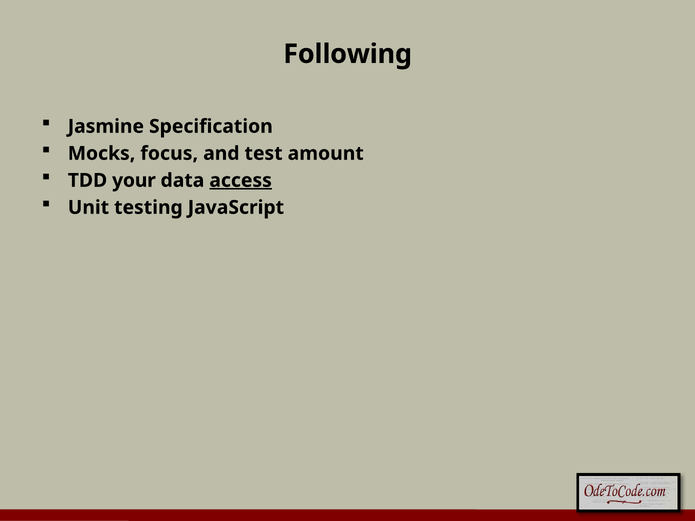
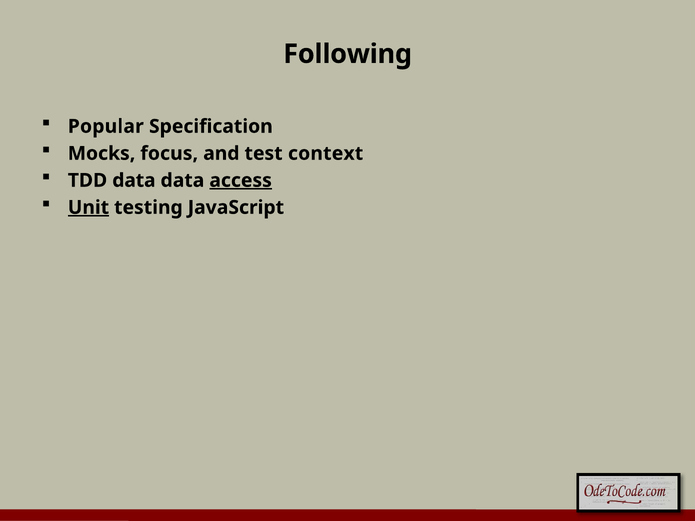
Jasmine: Jasmine -> Popular
amount: amount -> context
TDD your: your -> data
Unit underline: none -> present
